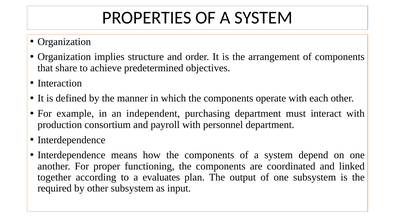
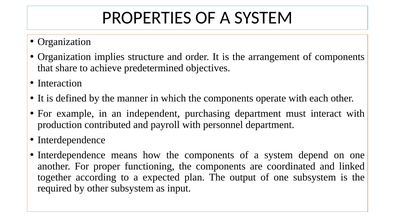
consortium: consortium -> contributed
evaluates: evaluates -> expected
